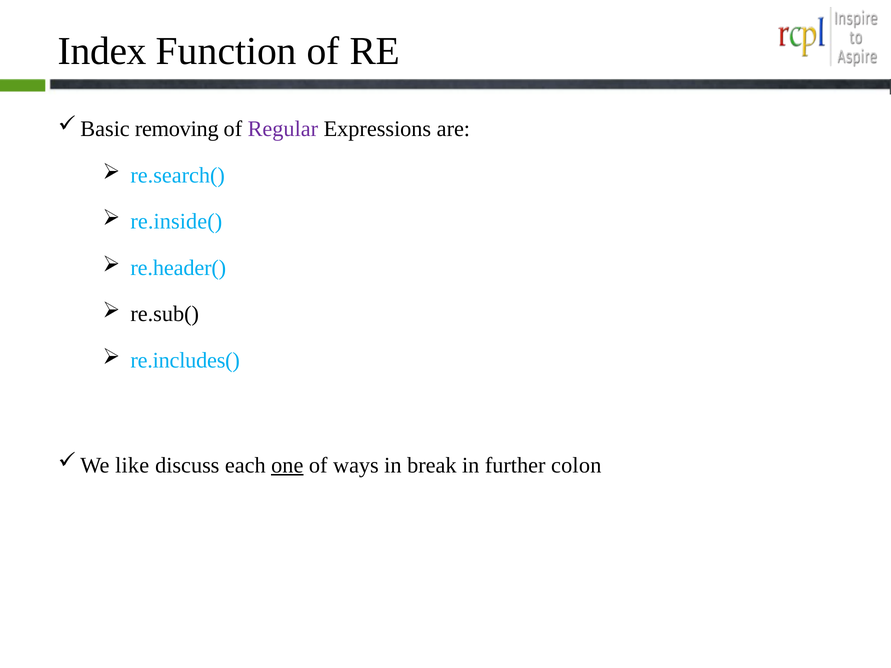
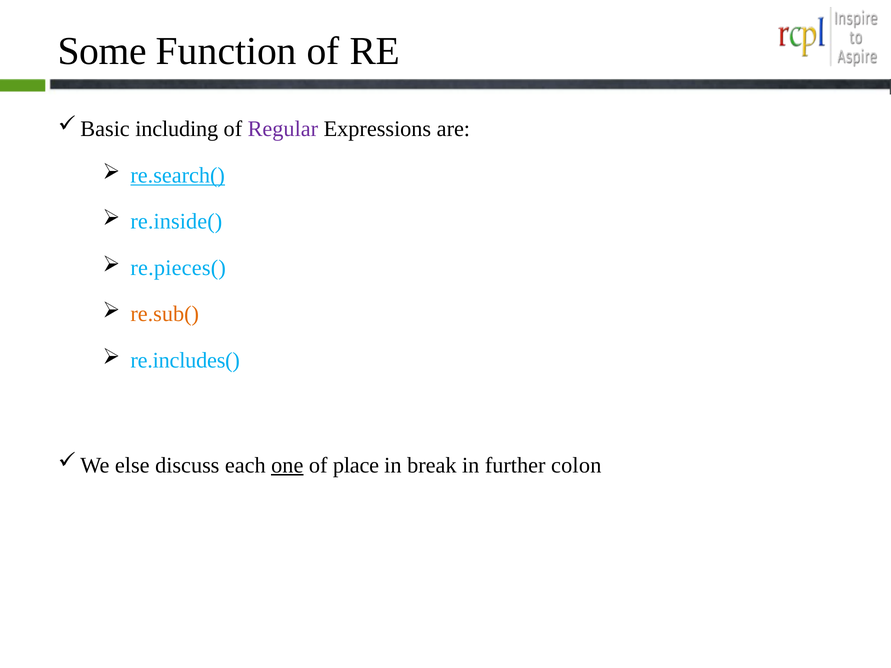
Index: Index -> Some
removing: removing -> including
re.search( underline: none -> present
re.header(: re.header( -> re.pieces(
re.sub( colour: black -> orange
like: like -> else
ways: ways -> place
